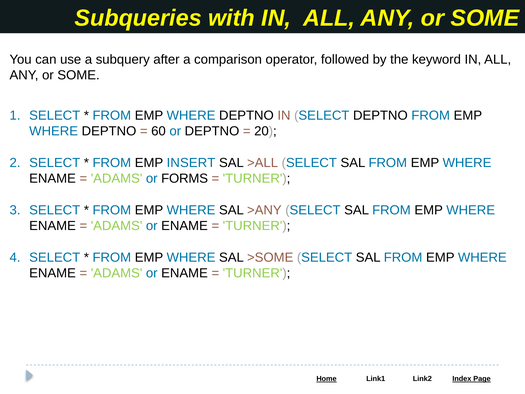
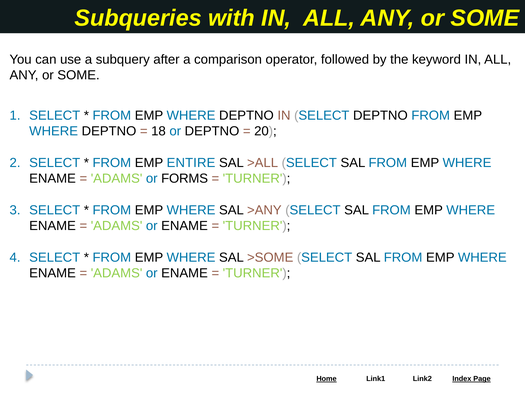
60: 60 -> 18
INSERT: INSERT -> ENTIRE
